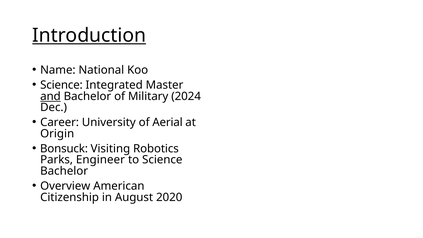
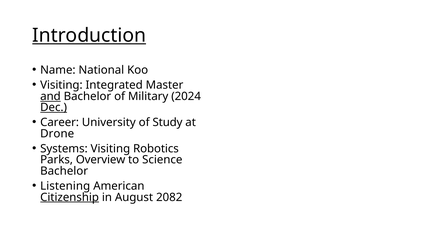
Science at (61, 85): Science -> Visiting
Dec underline: none -> present
Aerial: Aerial -> Study
Origin: Origin -> Drone
Bonsuck: Bonsuck -> Systems
Engineer: Engineer -> Overview
Overview: Overview -> Listening
Citizenship underline: none -> present
2020: 2020 -> 2082
